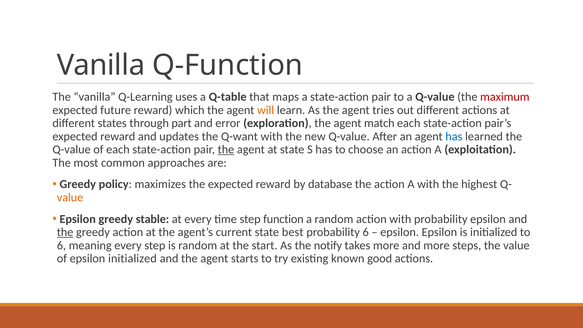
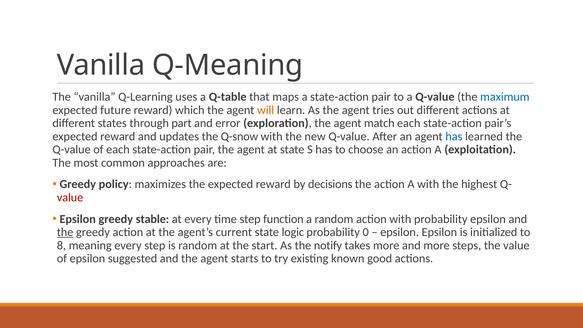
Q-Function: Q-Function -> Q-Meaning
maximum colour: red -> blue
Q-want: Q-want -> Q-snow
the at (226, 149) underline: present -> none
database: database -> decisions
value at (70, 197) colour: orange -> red
best: best -> logic
probability 6: 6 -> 0
6 at (61, 245): 6 -> 8
epsilon initialized: initialized -> suggested
